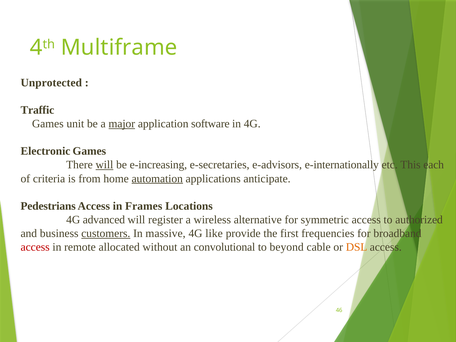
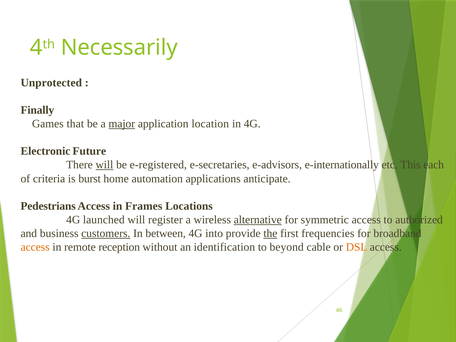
Multiframe: Multiframe -> Necessarily
Traffic: Traffic -> Finally
unit: unit -> that
software: software -> location
Electronic Games: Games -> Future
e-increasing: e-increasing -> e-registered
from: from -> burst
automation underline: present -> none
advanced: advanced -> launched
alternative underline: none -> present
massive: massive -> between
like: like -> into
the underline: none -> present
access at (35, 247) colour: red -> orange
allocated: allocated -> reception
convolutional: convolutional -> identification
